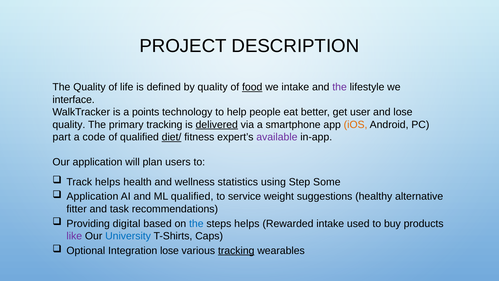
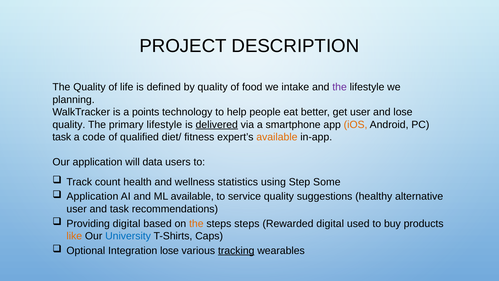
food underline: present -> none
interface: interface -> planning
primary tracking: tracking -> lifestyle
part at (62, 137): part -> task
diet/ underline: present -> none
available at (277, 137) colour: purple -> orange
plan: plan -> data
Track helps: helps -> count
ML qualified: qualified -> available
service weight: weight -> quality
fitter at (77, 209): fitter -> user
the at (196, 223) colour: blue -> orange
steps helps: helps -> steps
Rewarded intake: intake -> digital
like colour: purple -> orange
